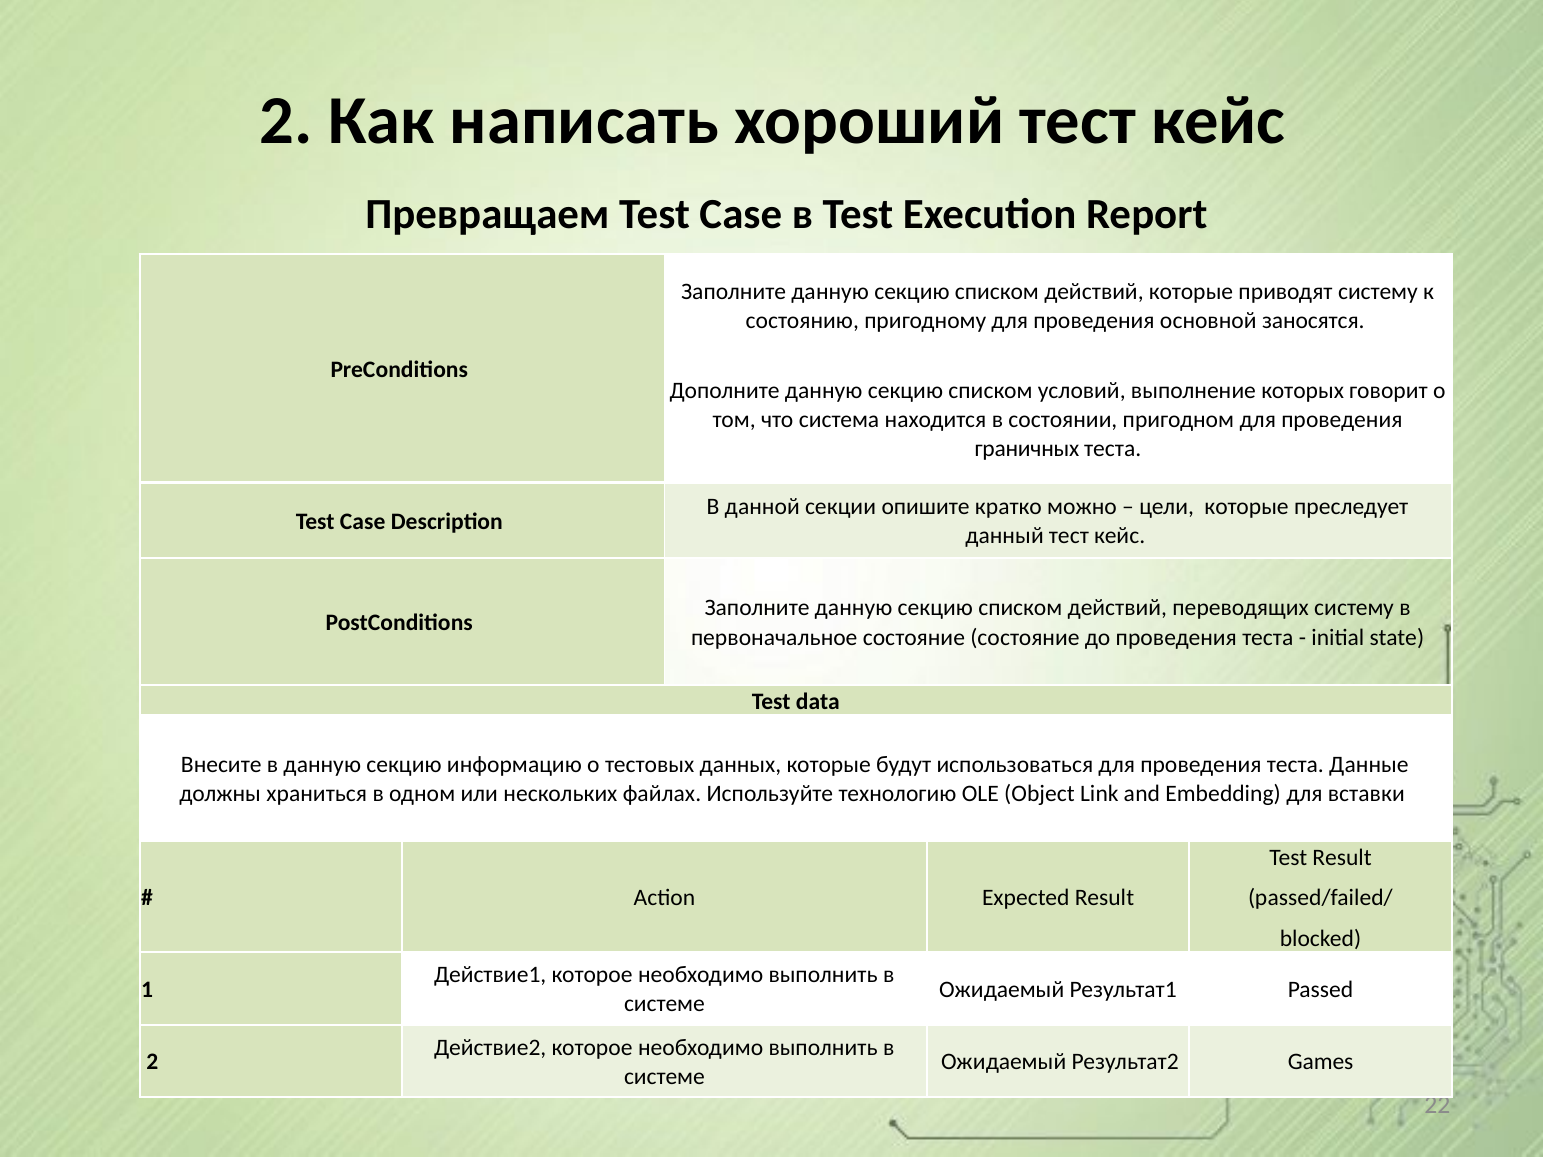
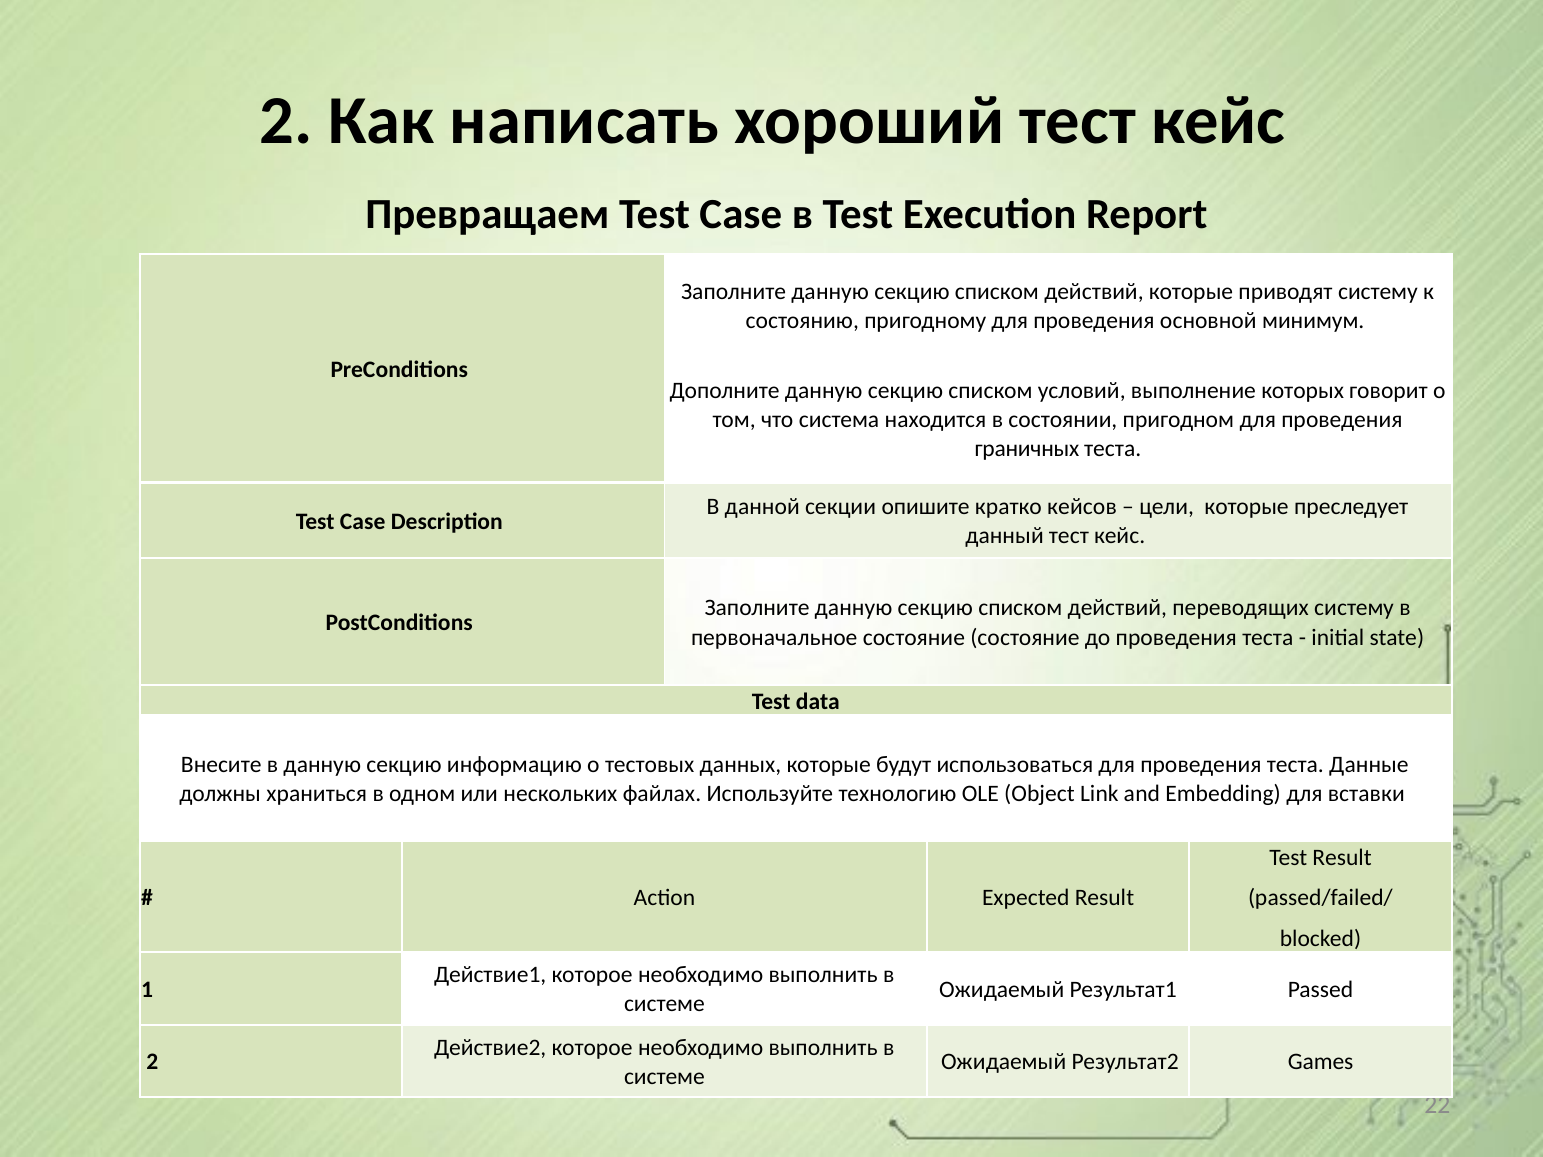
заносятся: заносятся -> минимум
можно: можно -> кейсов
